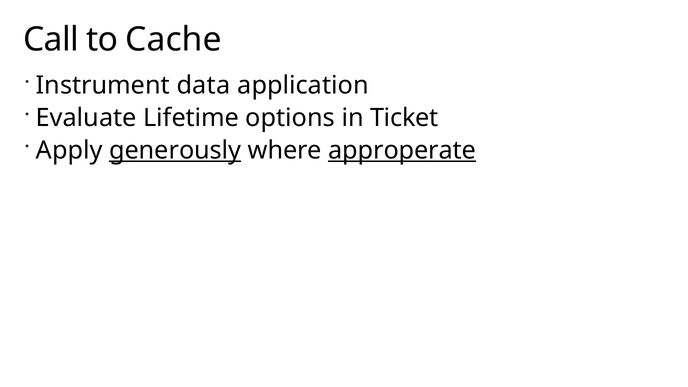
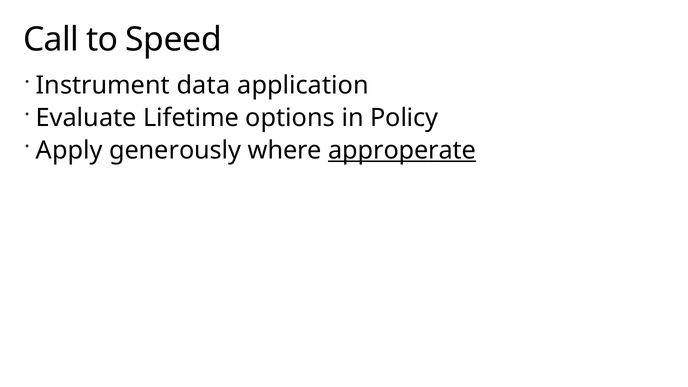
Cache: Cache -> Speed
Ticket: Ticket -> Policy
generously underline: present -> none
